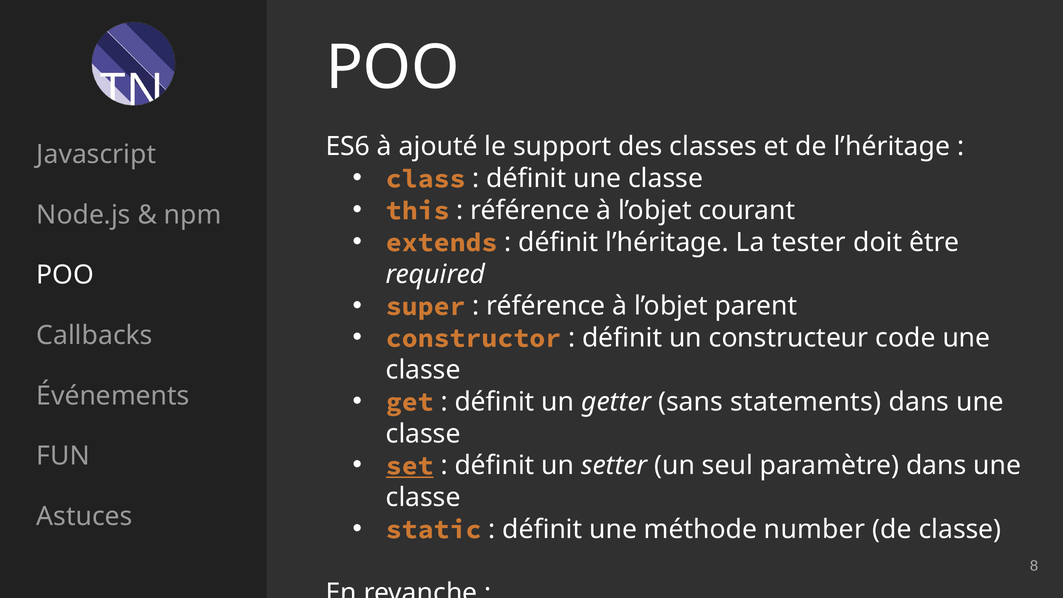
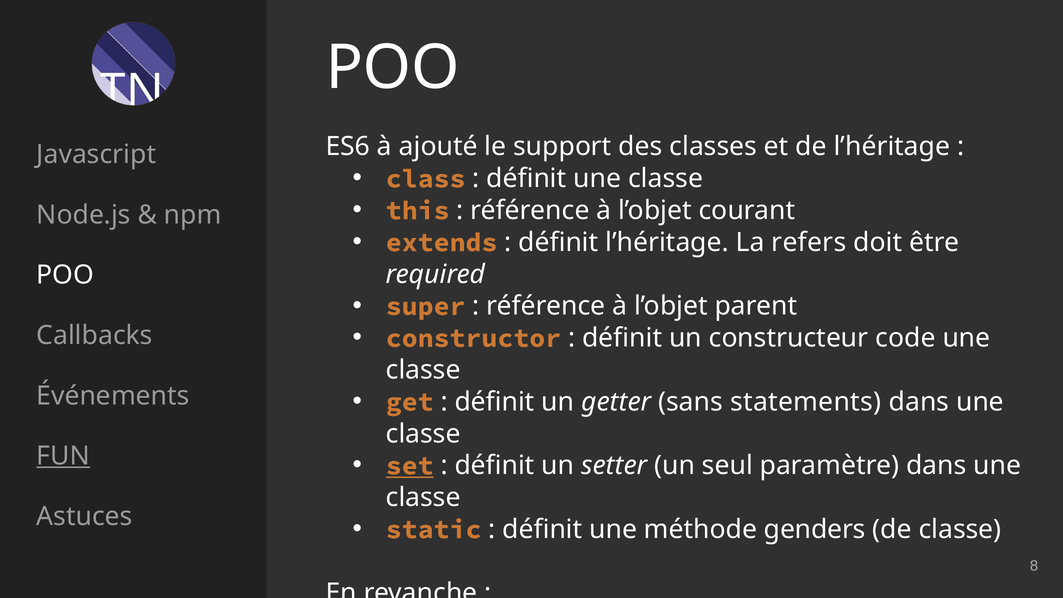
tester: tester -> refers
FUN underline: none -> present
number: number -> genders
